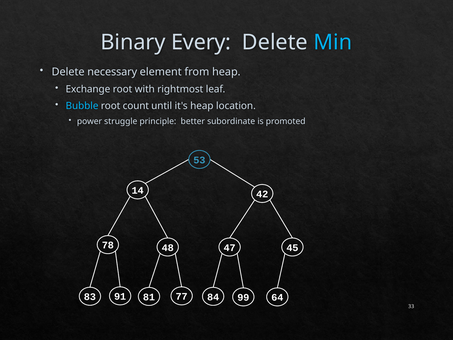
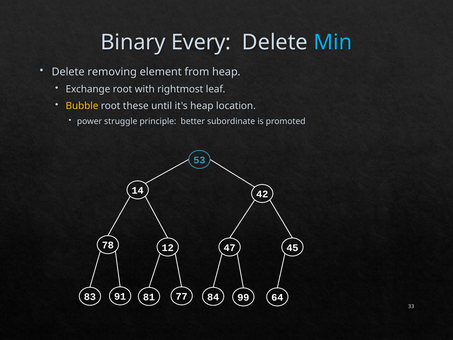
necessary: necessary -> removing
Bubble colour: light blue -> yellow
count: count -> these
48: 48 -> 12
